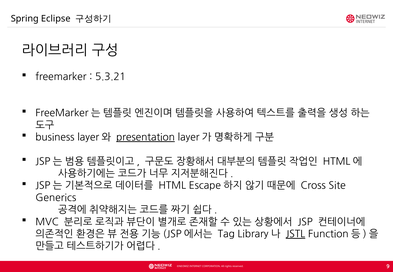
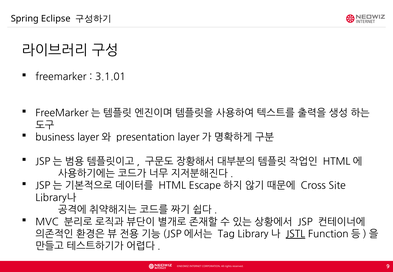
5.3.21: 5.3.21 -> 3.1.01
presentation underline: present -> none
Generics at (56, 198): Generics -> Library나
